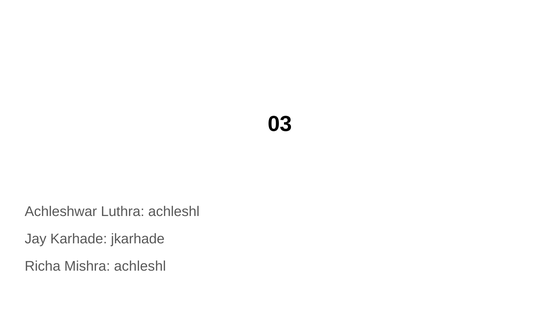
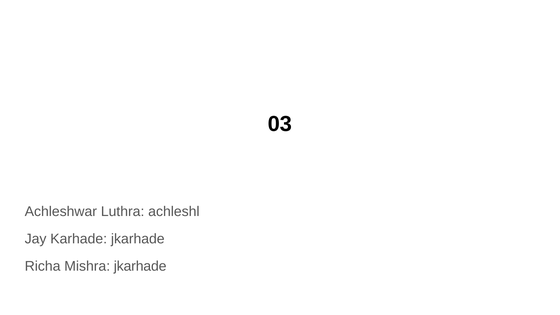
Mishra achleshl: achleshl -> jkarhade
